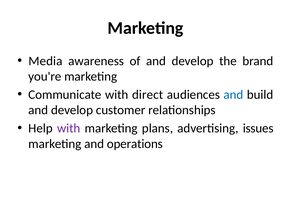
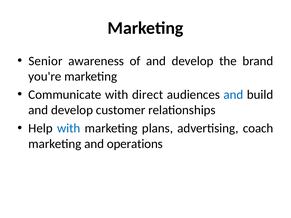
Media: Media -> Senior
with at (69, 128) colour: purple -> blue
issues: issues -> coach
